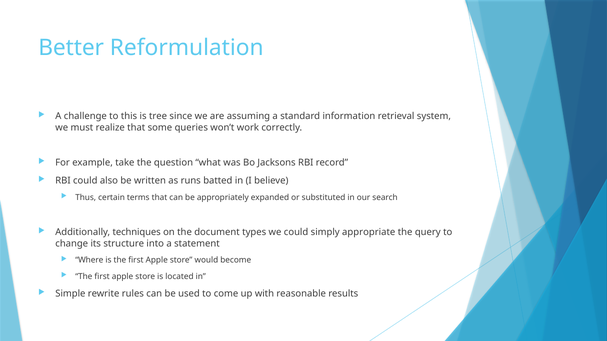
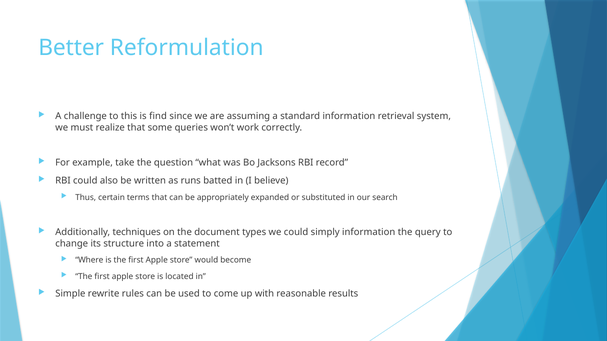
tree: tree -> find
simply appropriate: appropriate -> information
